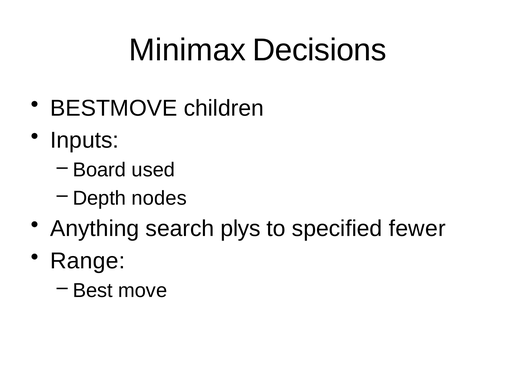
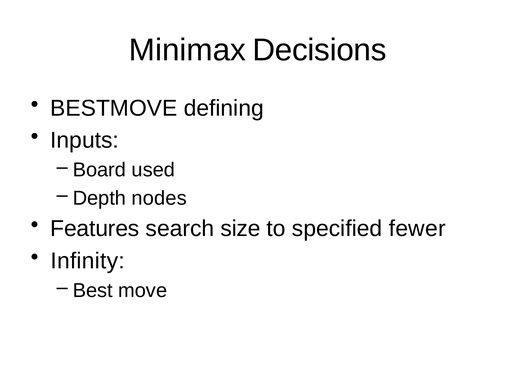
children: children -> defining
Anything: Anything -> Features
plys: plys -> size
Range: Range -> Infinity
